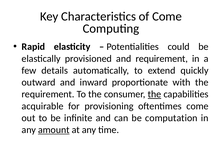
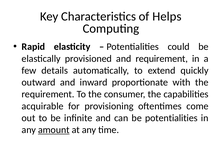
of Come: Come -> Helps
the at (154, 94) underline: present -> none
be computation: computation -> potentialities
